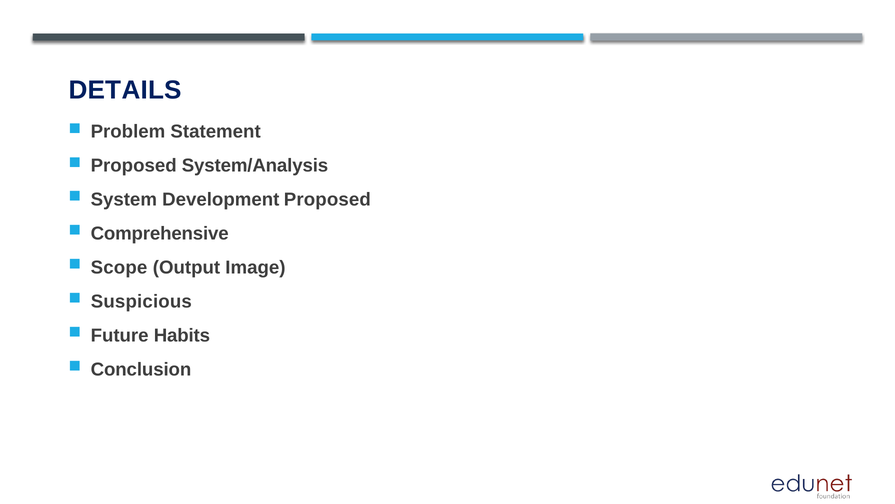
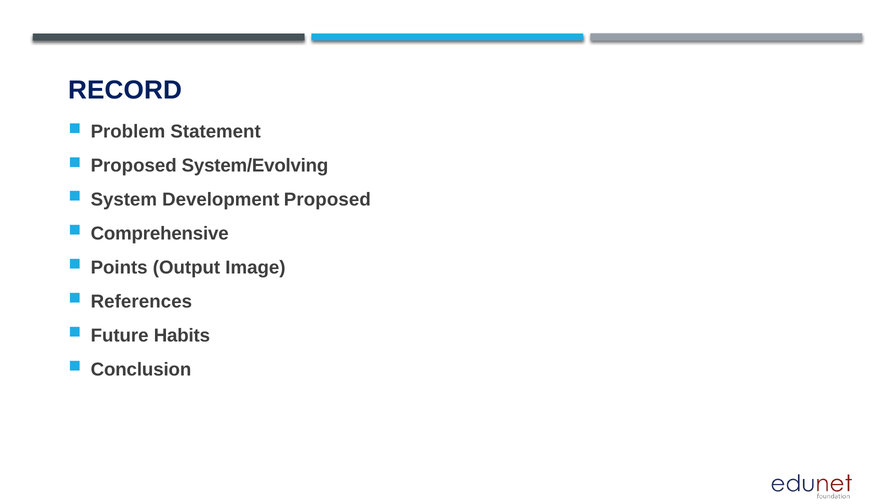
DETAILS: DETAILS -> RECORD
System/Analysis: System/Analysis -> System/Evolving
Scope: Scope -> Points
Suspicious: Suspicious -> References
